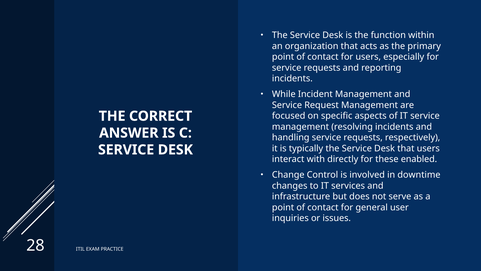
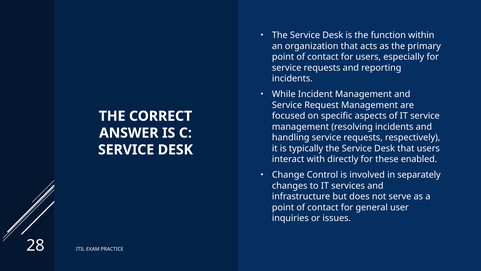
downtime: downtime -> separately
